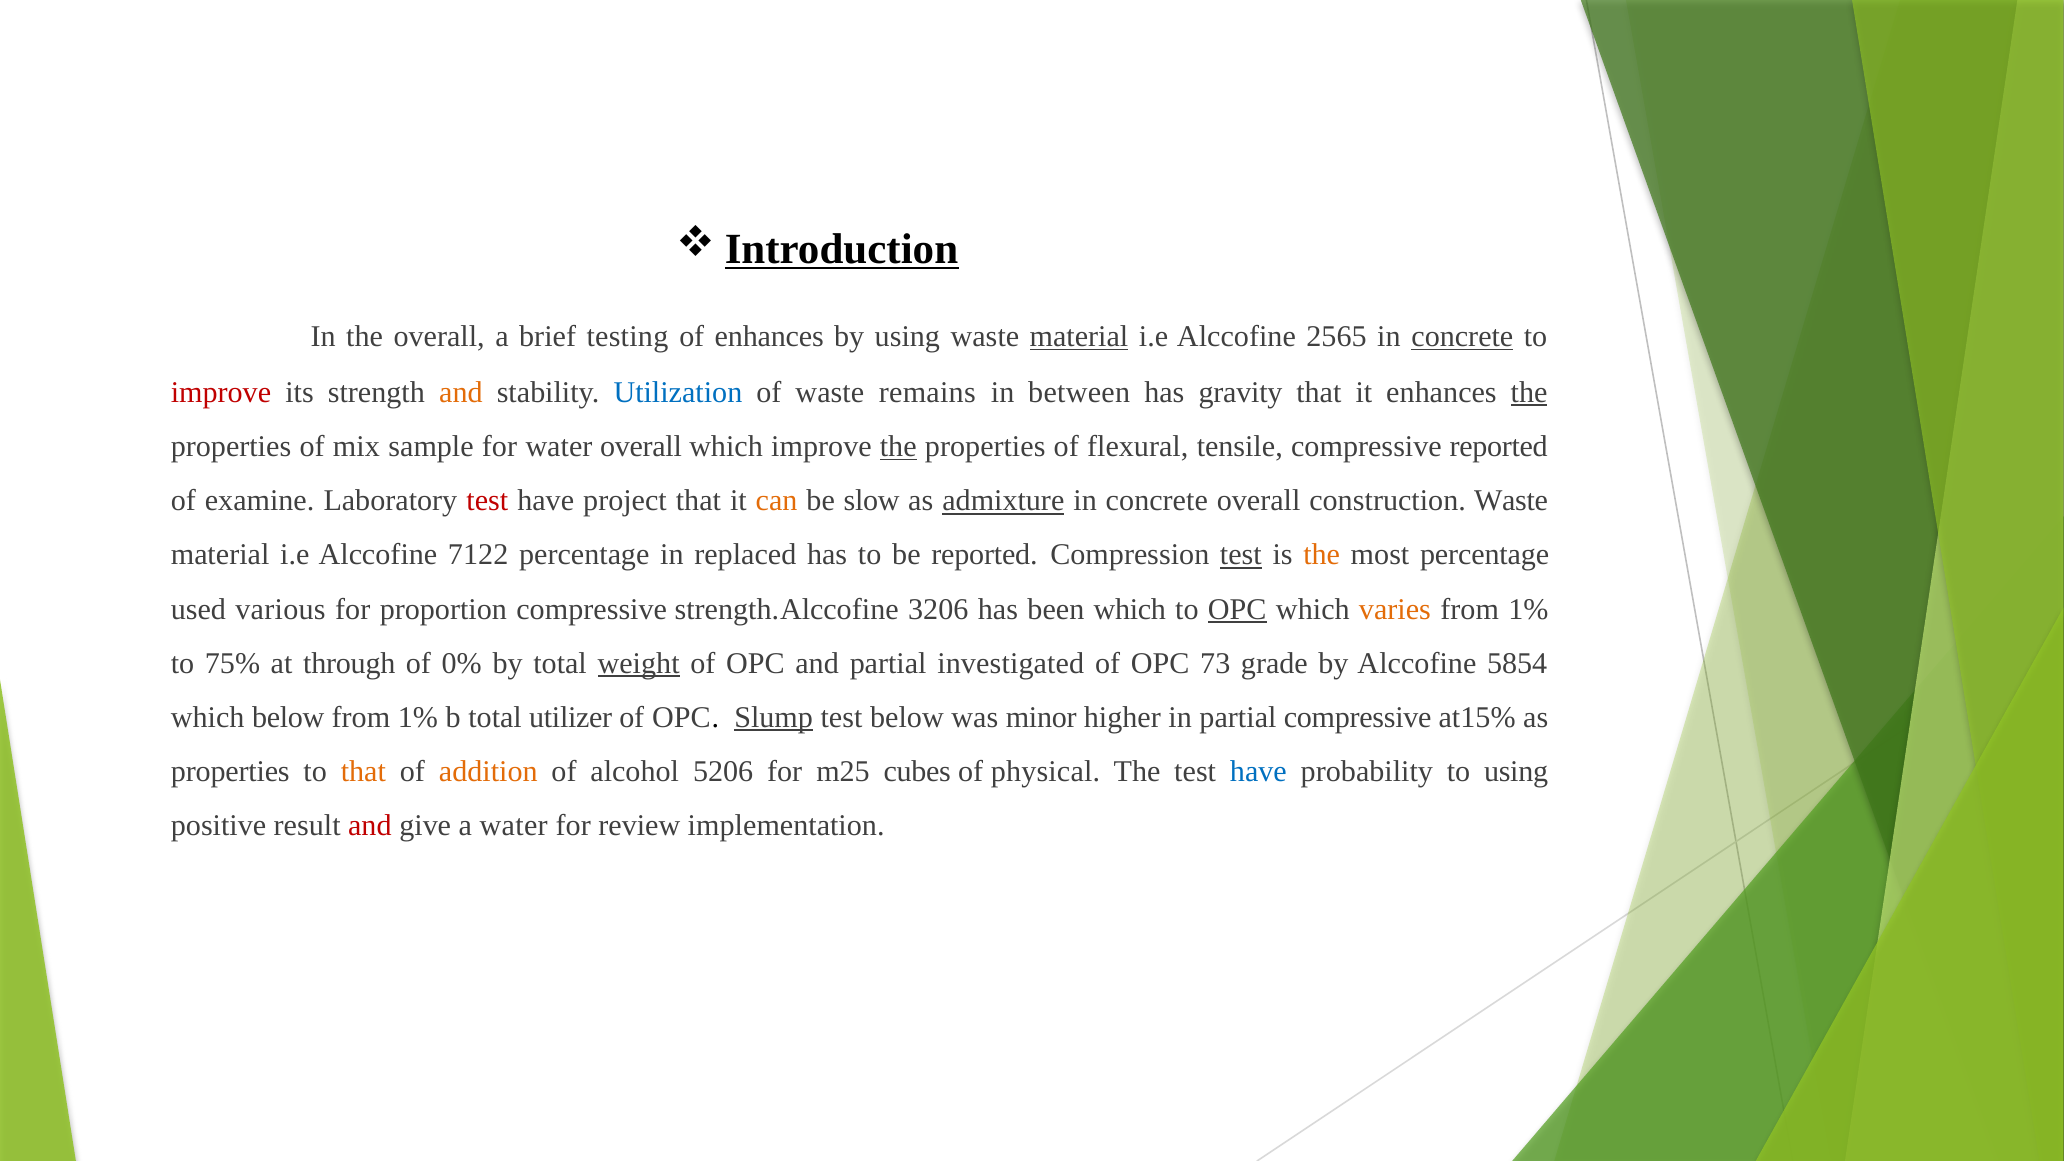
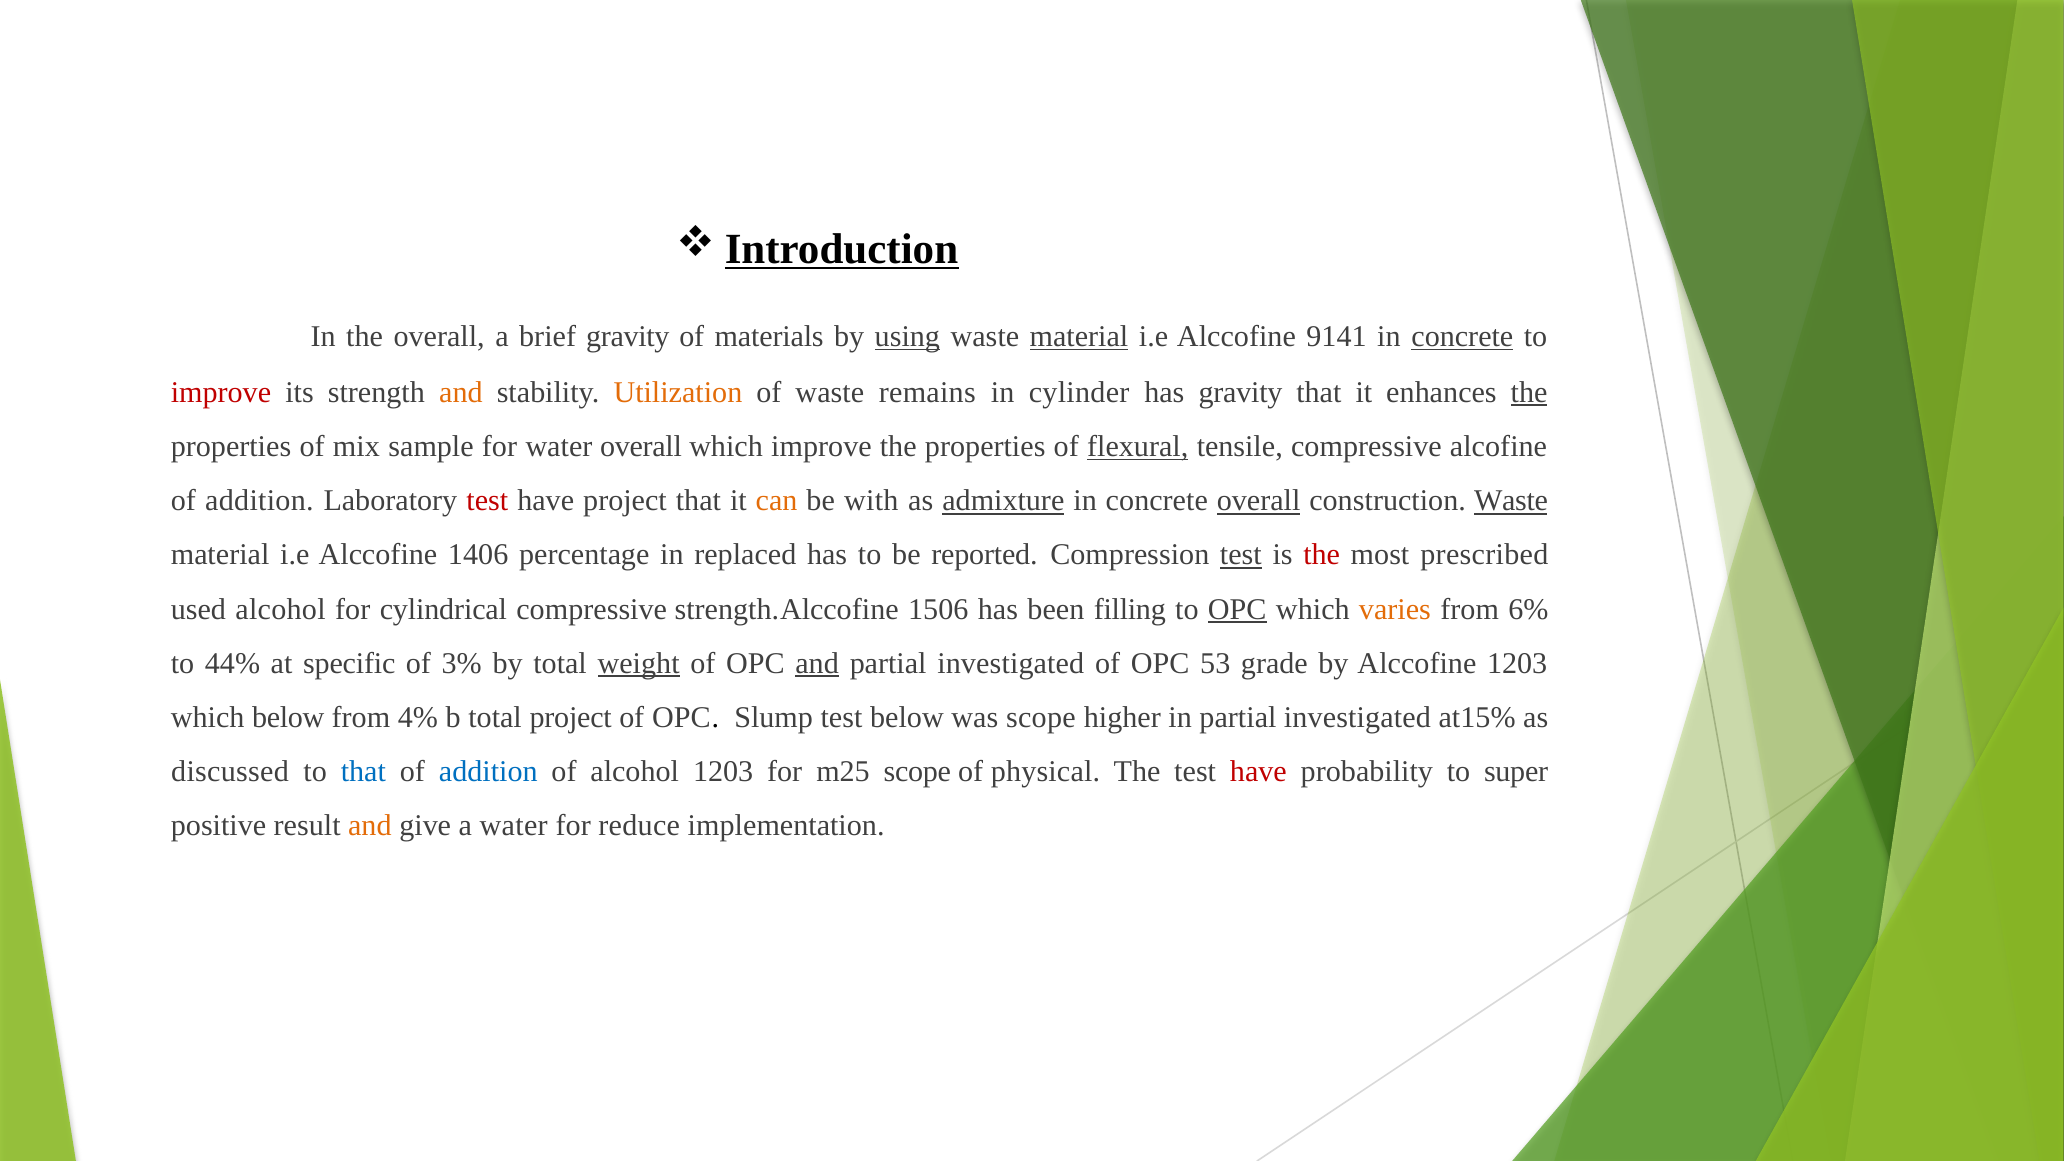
brief testing: testing -> gravity
of enhances: enhances -> materials
using at (907, 336) underline: none -> present
2565: 2565 -> 9141
Utilization colour: blue -> orange
between: between -> cylinder
the at (898, 447) underline: present -> none
flexural underline: none -> present
compressive reported: reported -> alcofine
examine at (260, 501): examine -> addition
slow: slow -> with
overall at (1259, 501) underline: none -> present
Waste at (1511, 501) underline: none -> present
7122: 7122 -> 1406
the at (1322, 555) colour: orange -> red
most percentage: percentage -> prescribed
used various: various -> alcohol
proportion: proportion -> cylindrical
3206: 3206 -> 1506
been which: which -> filling
1% at (1529, 609): 1% -> 6%
75%: 75% -> 44%
through: through -> specific
0%: 0% -> 3%
and at (817, 663) underline: none -> present
73: 73 -> 53
Alccofine 5854: 5854 -> 1203
1% at (418, 717): 1% -> 4%
total utilizer: utilizer -> project
Slump underline: present -> none
was minor: minor -> scope
in partial compressive: compressive -> investigated
properties at (230, 772): properties -> discussed
that at (363, 772) colour: orange -> blue
addition at (488, 772) colour: orange -> blue
alcohol 5206: 5206 -> 1203
m25 cubes: cubes -> scope
have at (1258, 772) colour: blue -> red
to using: using -> super
and at (370, 826) colour: red -> orange
review: review -> reduce
